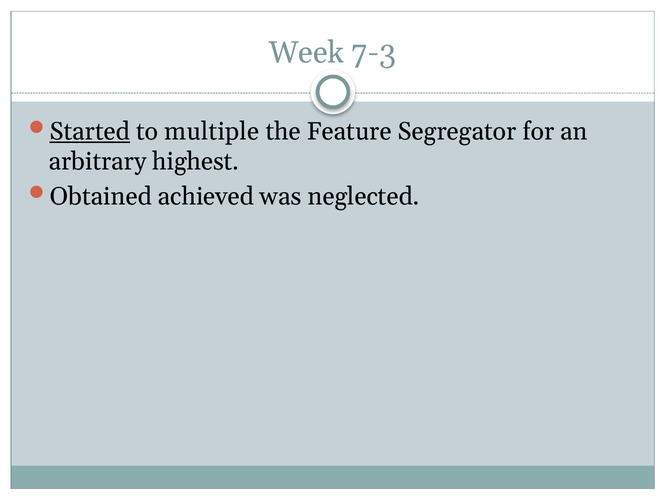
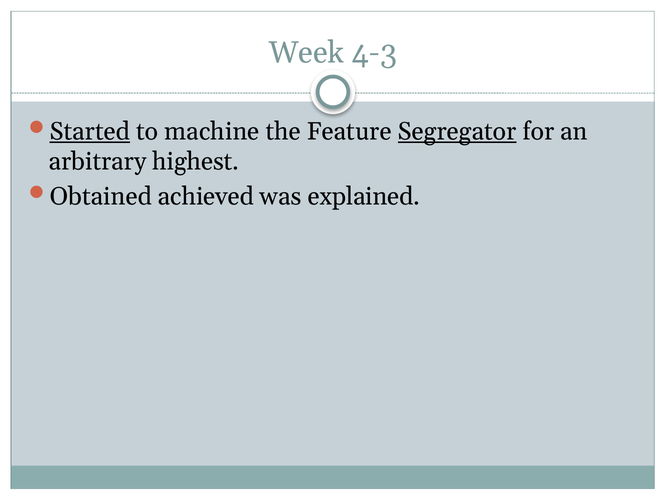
7-3: 7-3 -> 4-3
multiple: multiple -> machine
Segregator underline: none -> present
neglected: neglected -> explained
